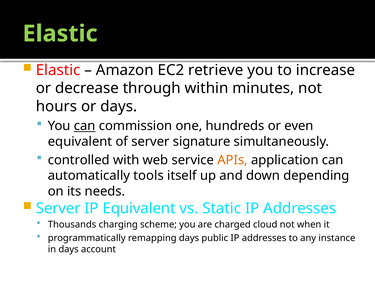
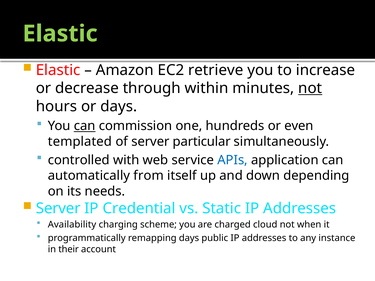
not at (310, 88) underline: none -> present
equivalent at (80, 142): equivalent -> templated
signature: signature -> particular
APIs colour: orange -> blue
tools: tools -> from
IP Equivalent: Equivalent -> Credential
Thousands: Thousands -> Availability
in days: days -> their
